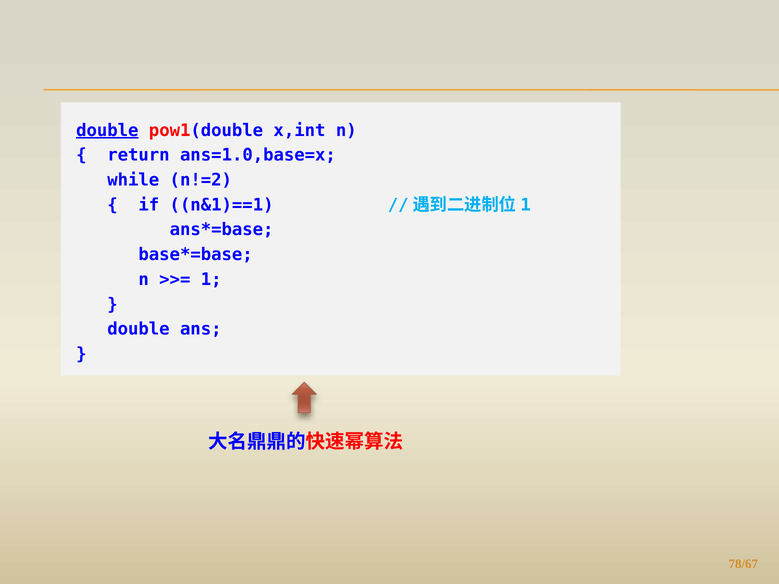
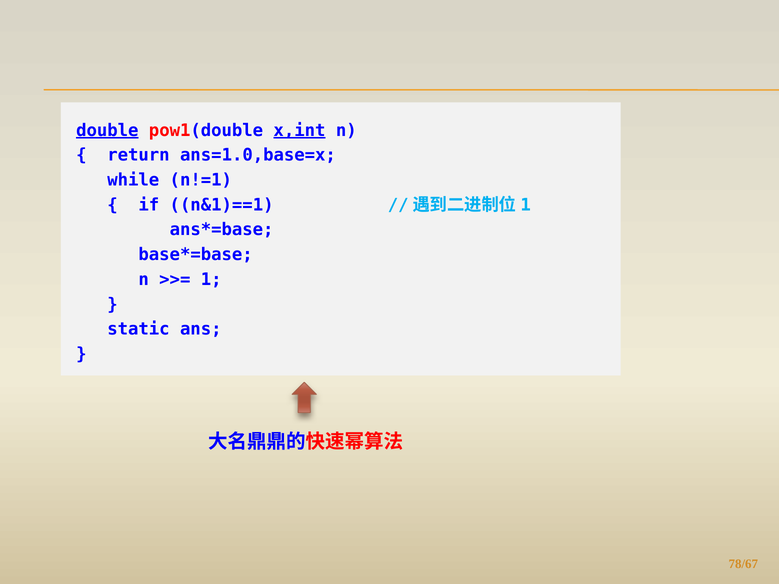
x,int underline: none -> present
n!=2: n!=2 -> n!=1
double at (138, 329): double -> static
